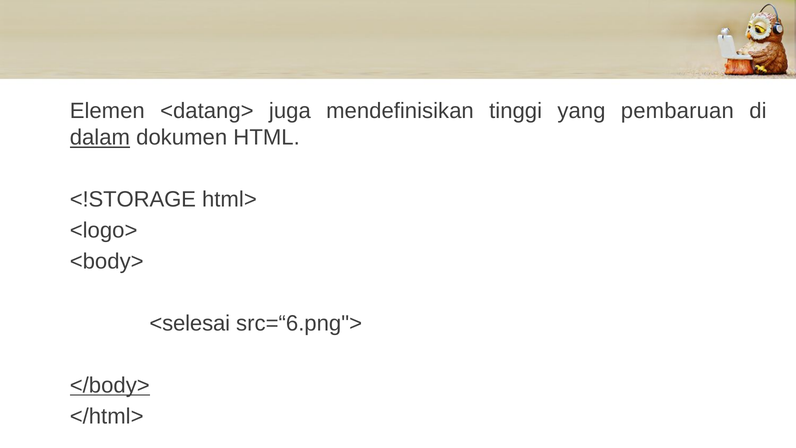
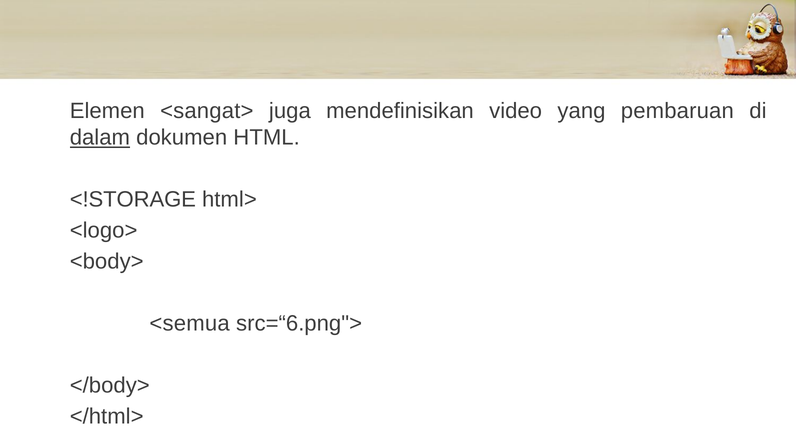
<datang>: <datang> -> <sangat>
tinggi: tinggi -> video
<selesai: <selesai -> <semua
</body> underline: present -> none
